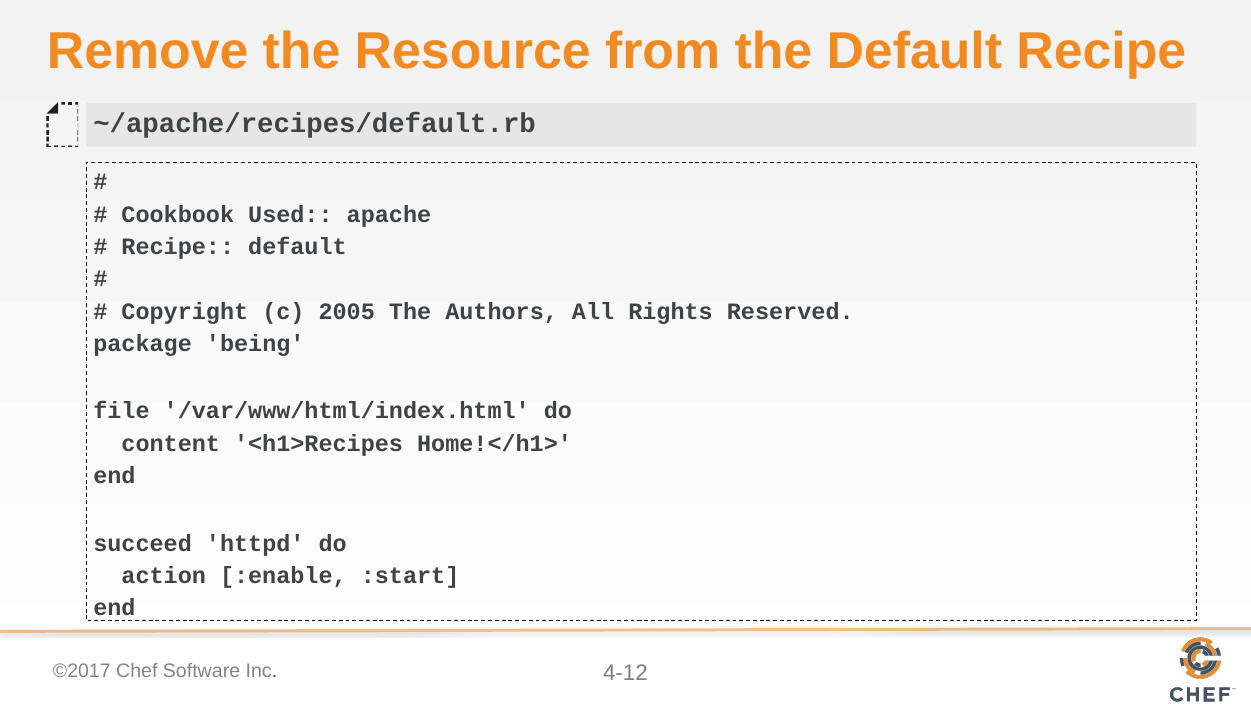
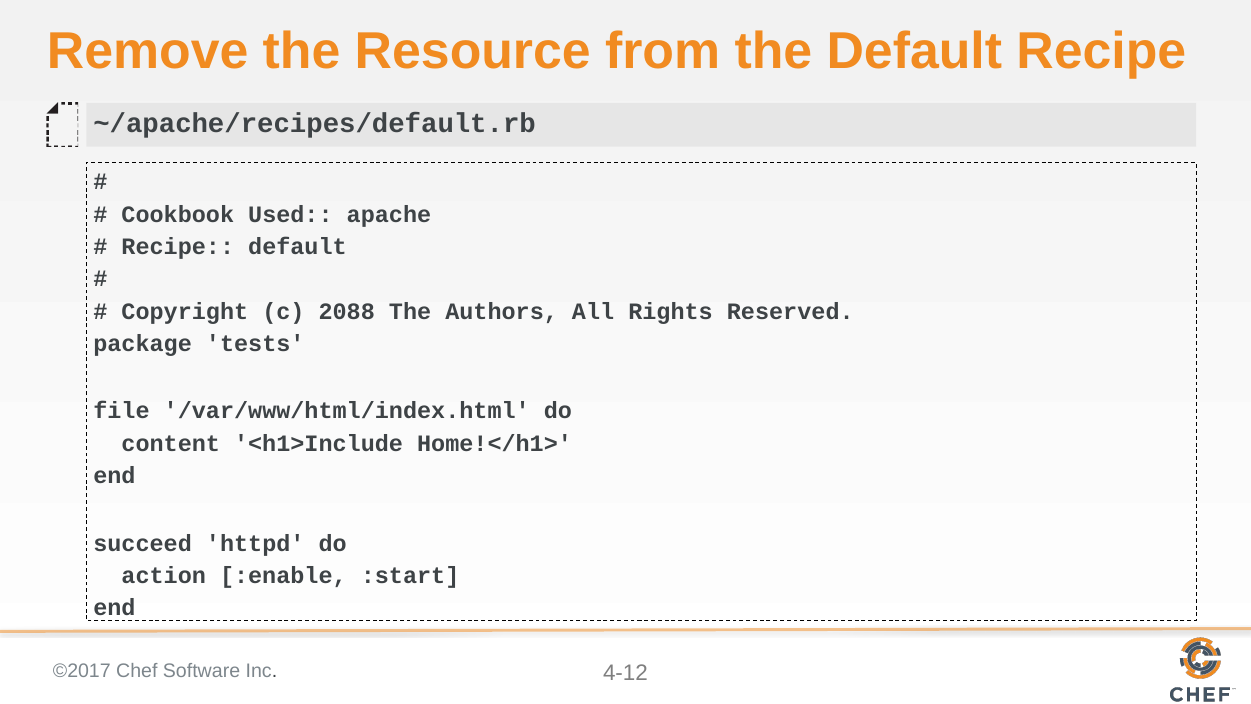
2005: 2005 -> 2088
being: being -> tests
<h1>Recipes: <h1>Recipes -> <h1>Include
